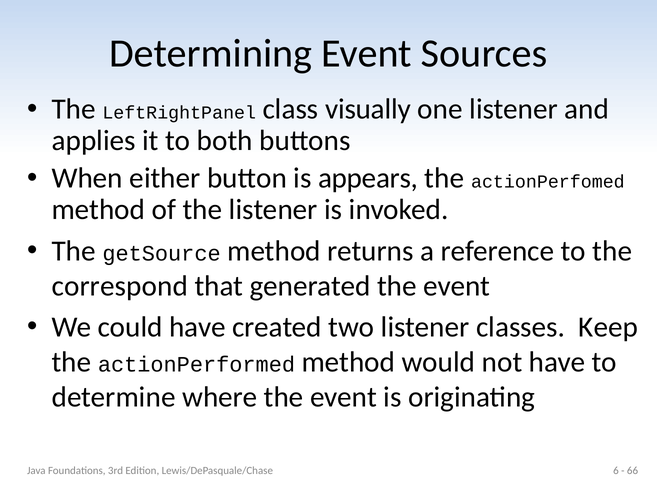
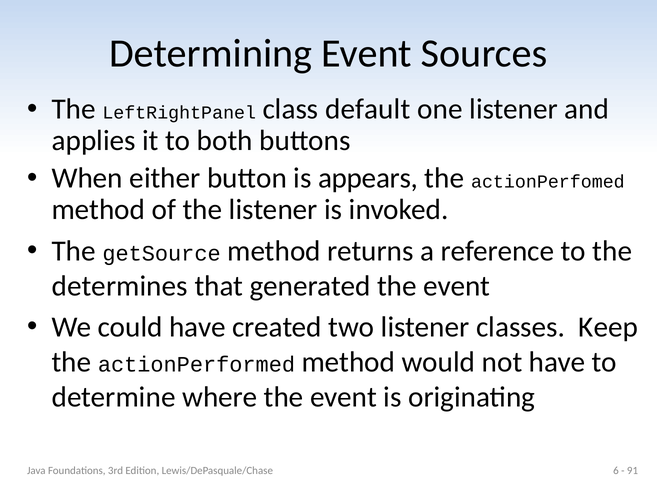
visually: visually -> default
correspond: correspond -> determines
66: 66 -> 91
